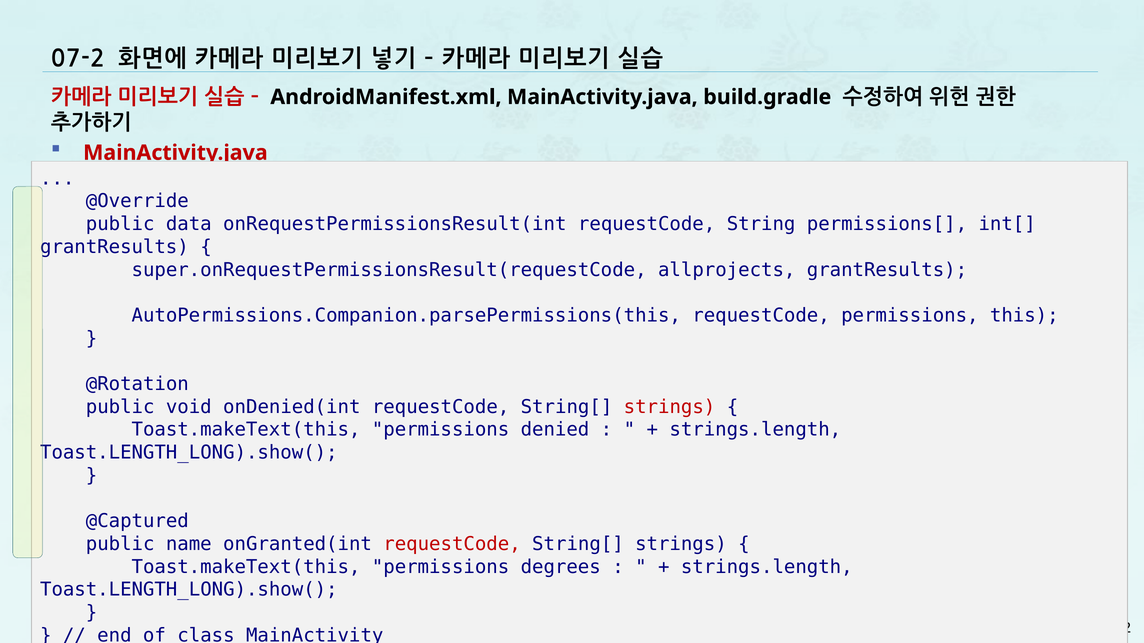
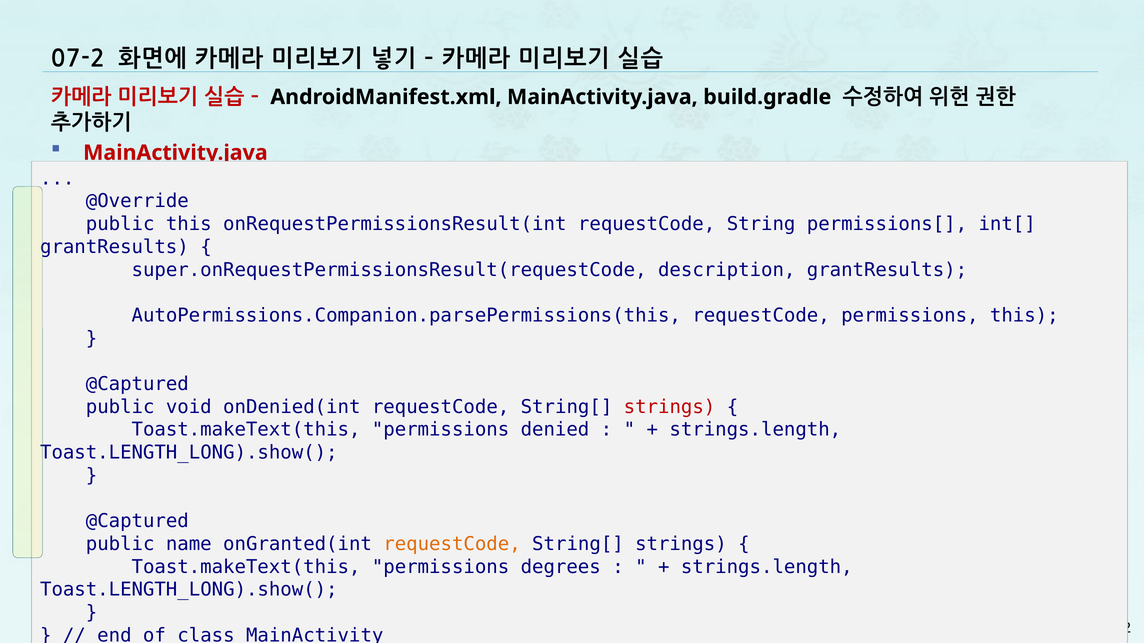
public data: data -> this
allprojects: allprojects -> description
@Rotation at (137, 384): @Rotation -> @Captured
requestCode at (452, 544) colour: red -> orange
